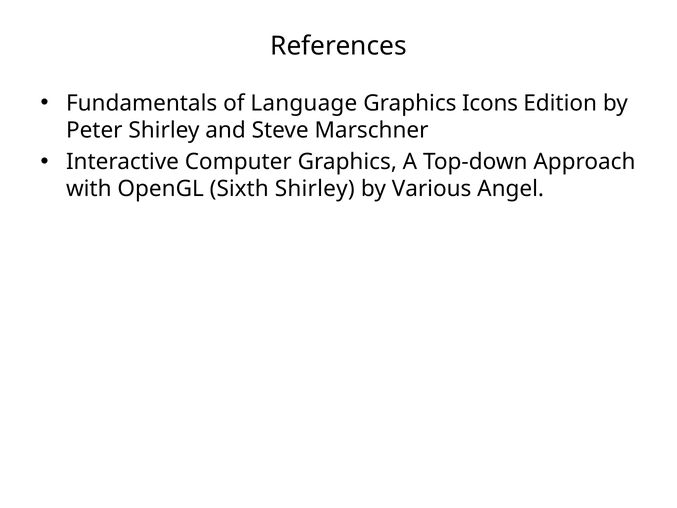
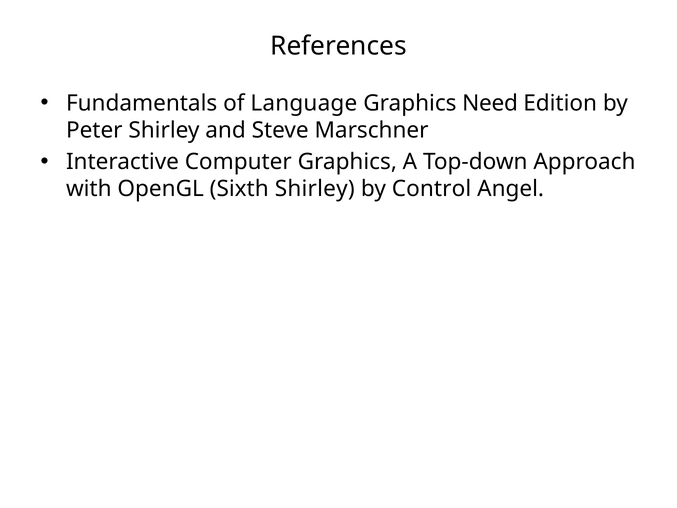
Icons: Icons -> Need
Various: Various -> Control
